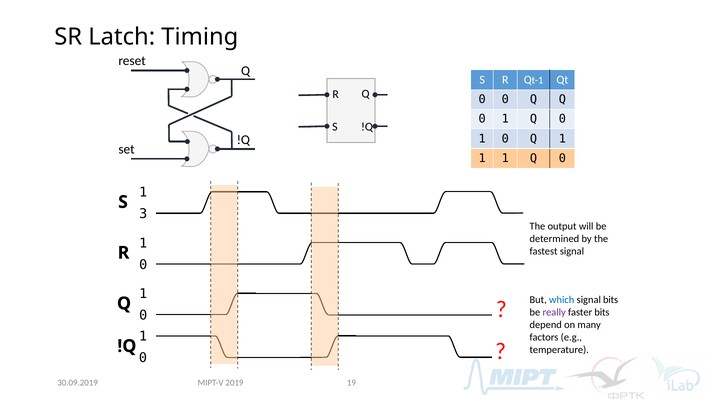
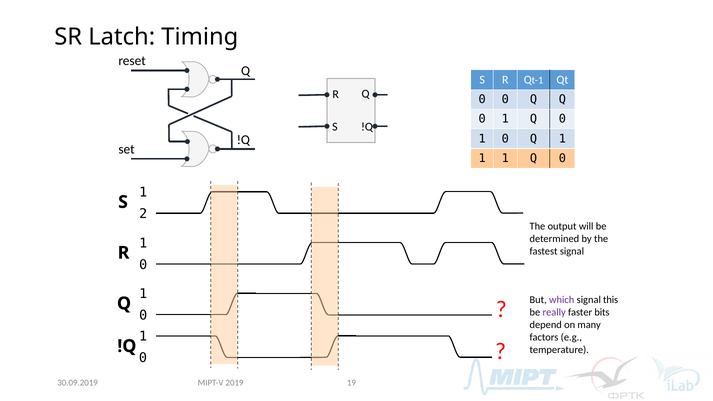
3: 3 -> 2
which colour: blue -> purple
signal bits: bits -> this
